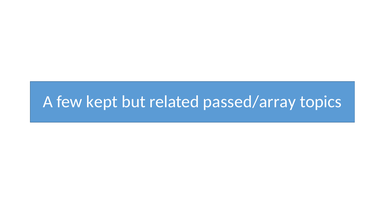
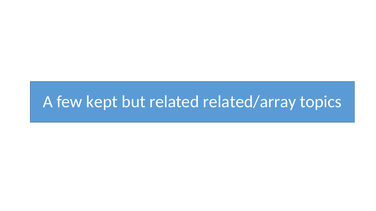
passed/array: passed/array -> related/array
